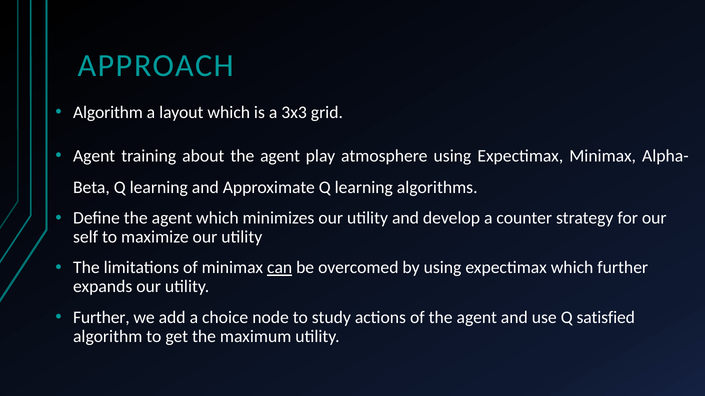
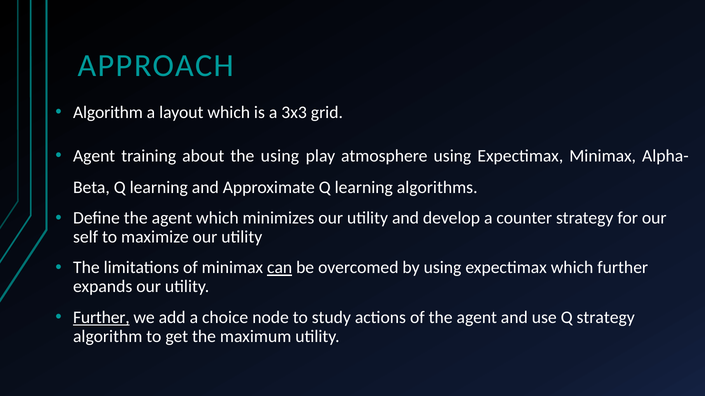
about the agent: agent -> using
Further at (101, 318) underline: none -> present
Q satisfied: satisfied -> strategy
